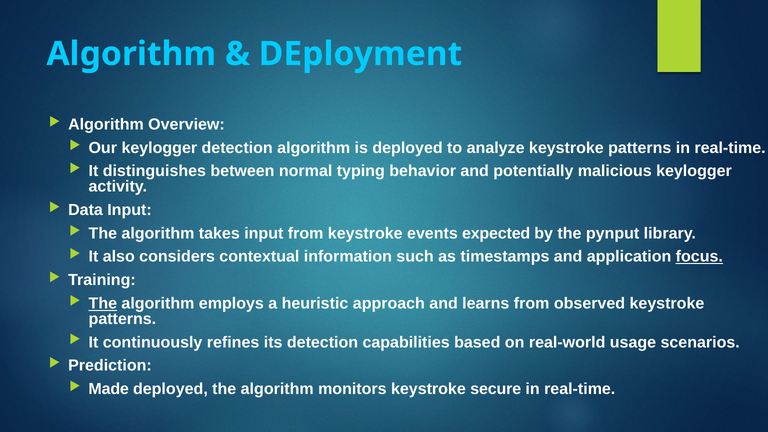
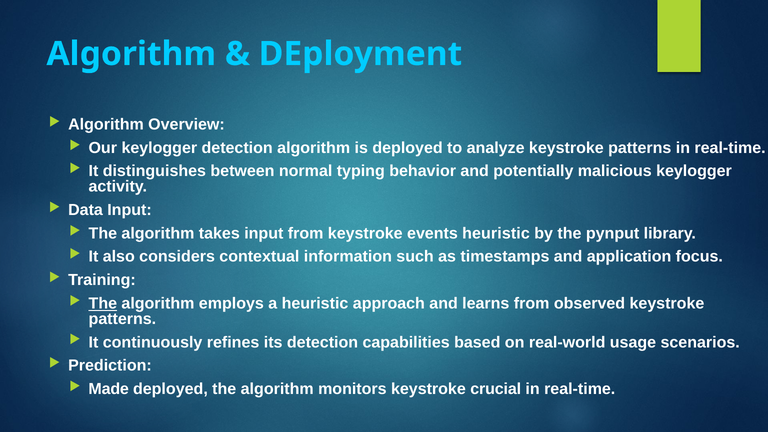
events expected: expected -> heuristic
focus underline: present -> none
secure: secure -> crucial
